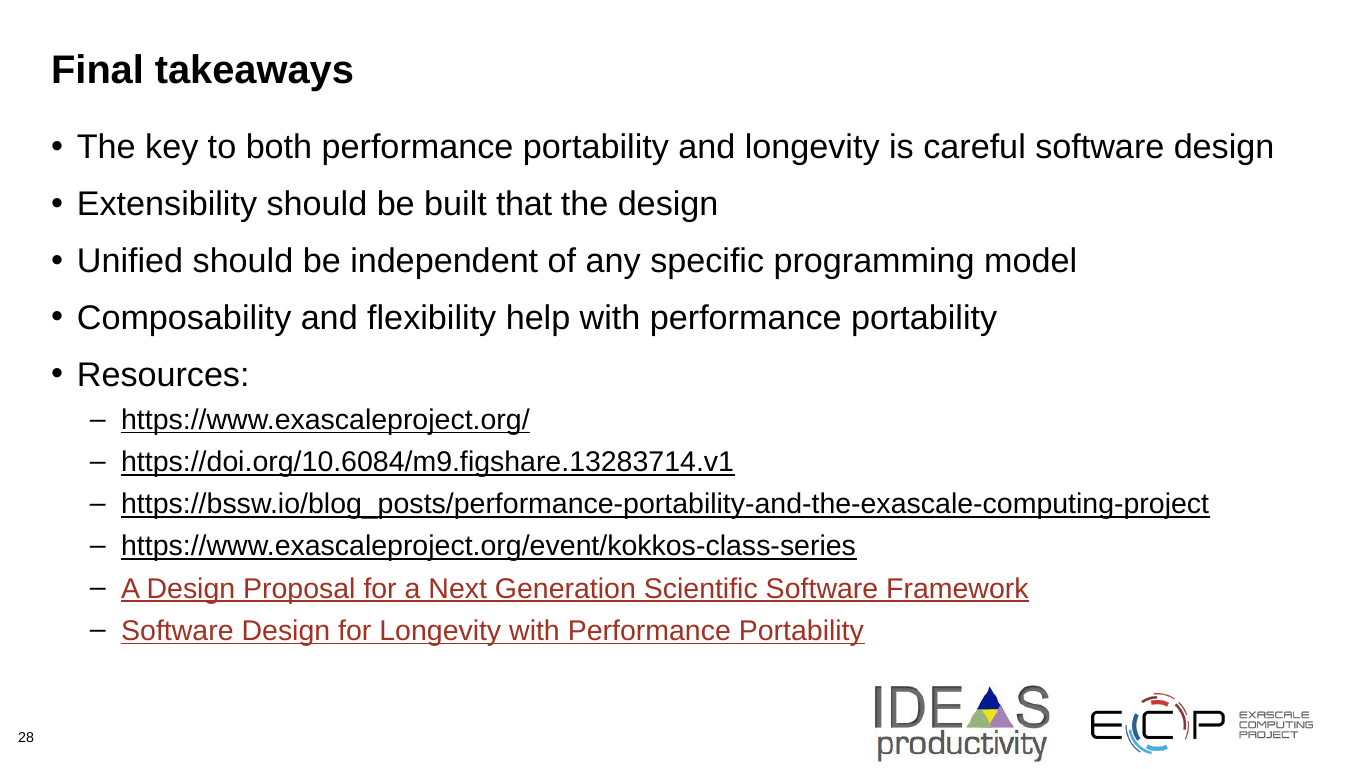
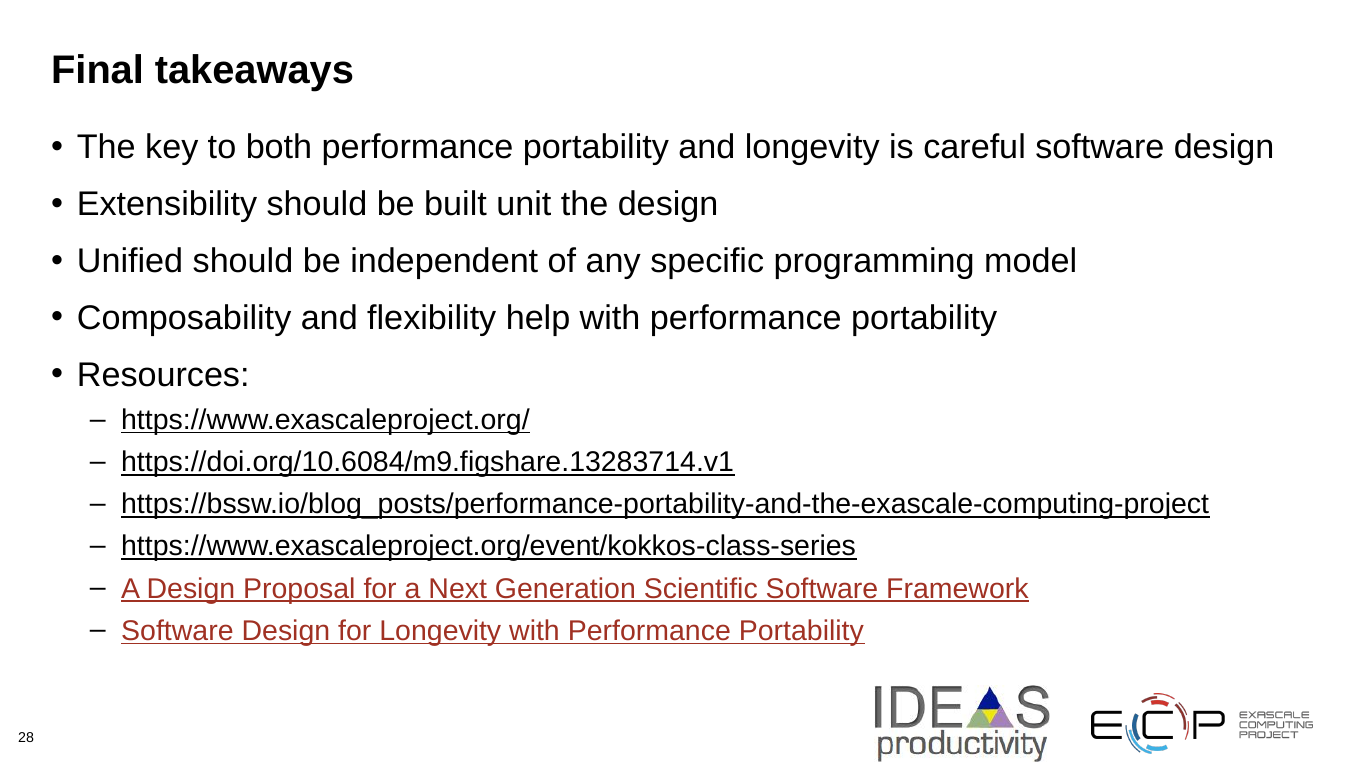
that: that -> unit
